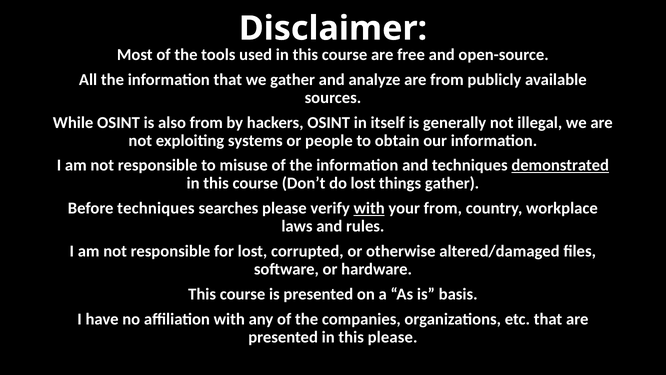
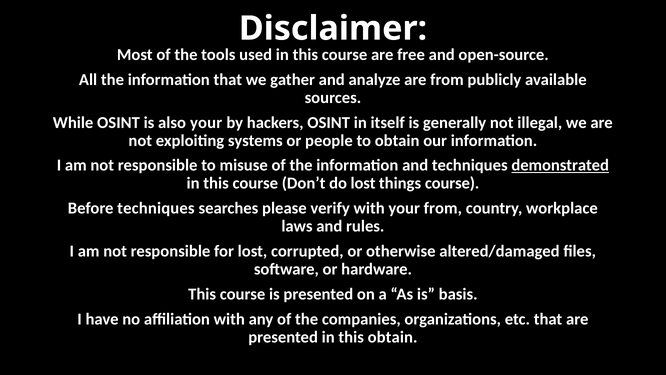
also from: from -> your
things gather: gather -> course
with at (369, 208) underline: present -> none
this please: please -> obtain
